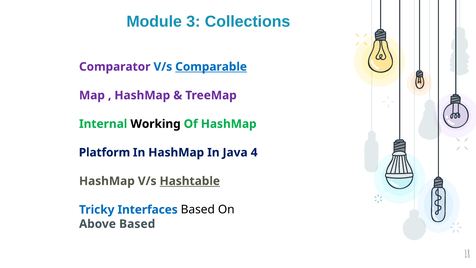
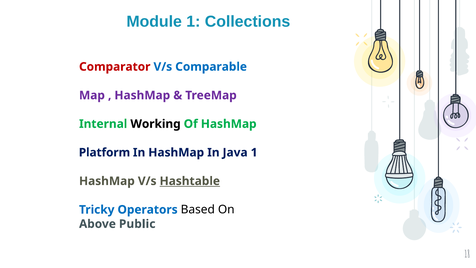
Module 3: 3 -> 1
Comparator colour: purple -> red
Comparable underline: present -> none
Java 4: 4 -> 1
Interfaces: Interfaces -> Operators
Above Based: Based -> Public
